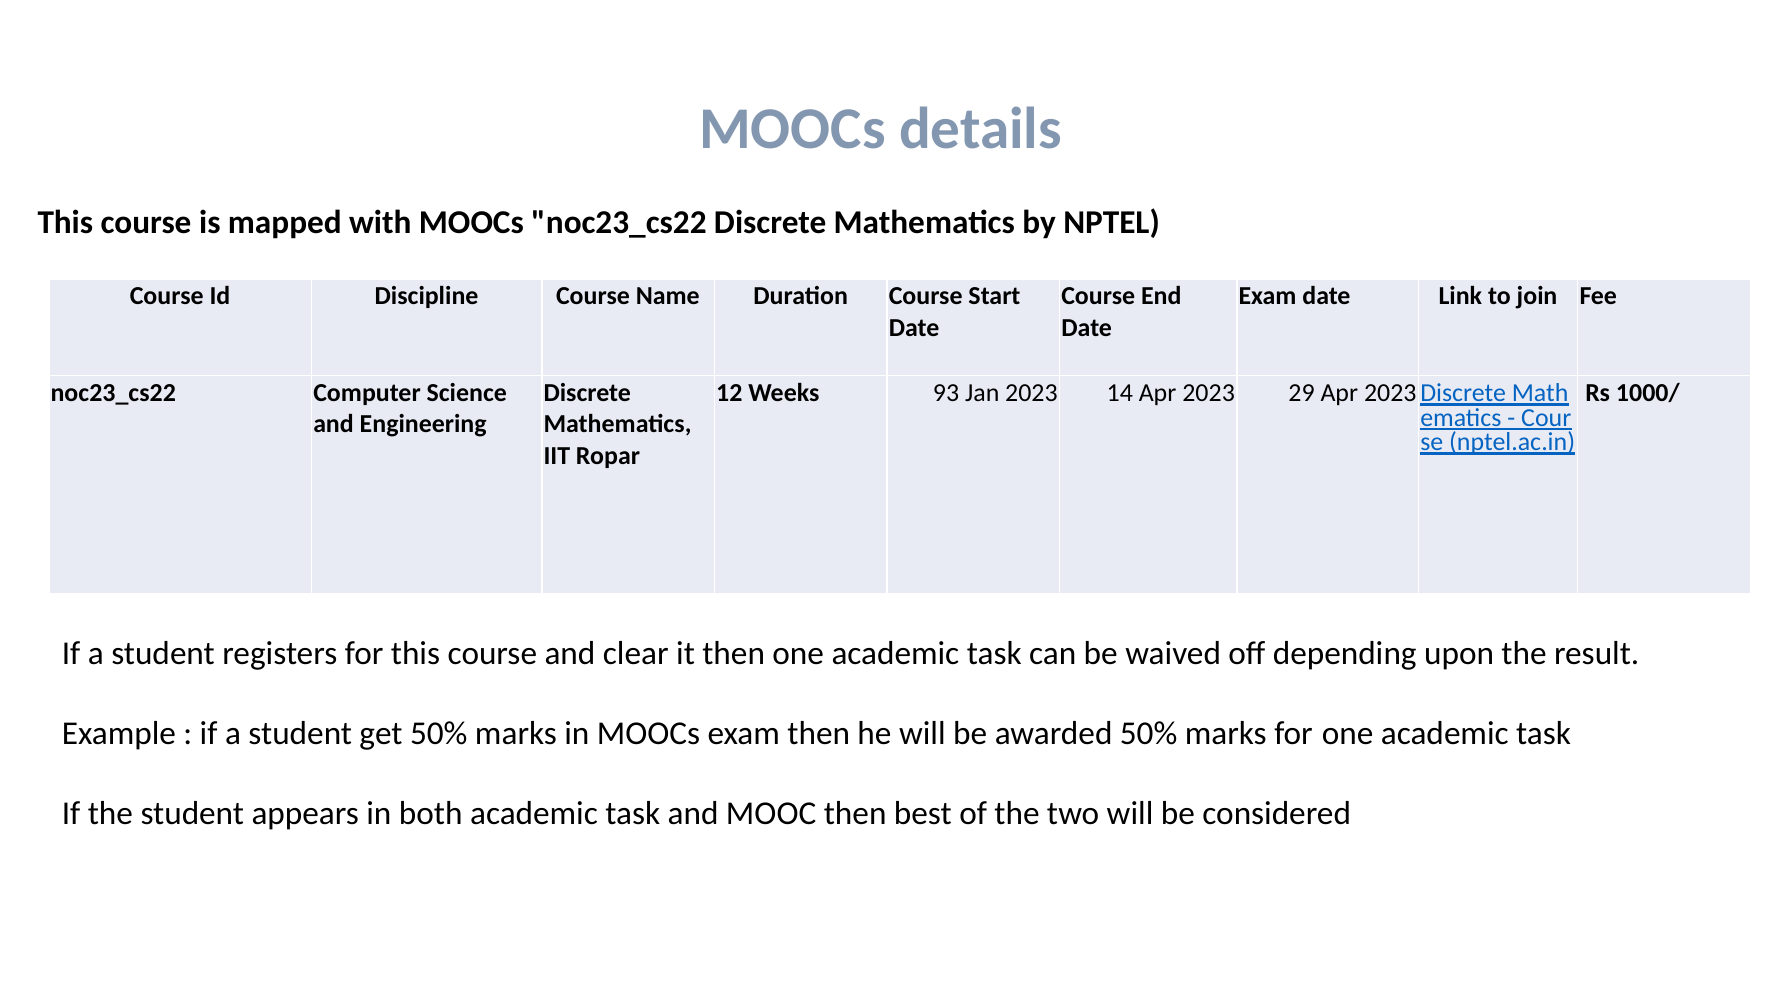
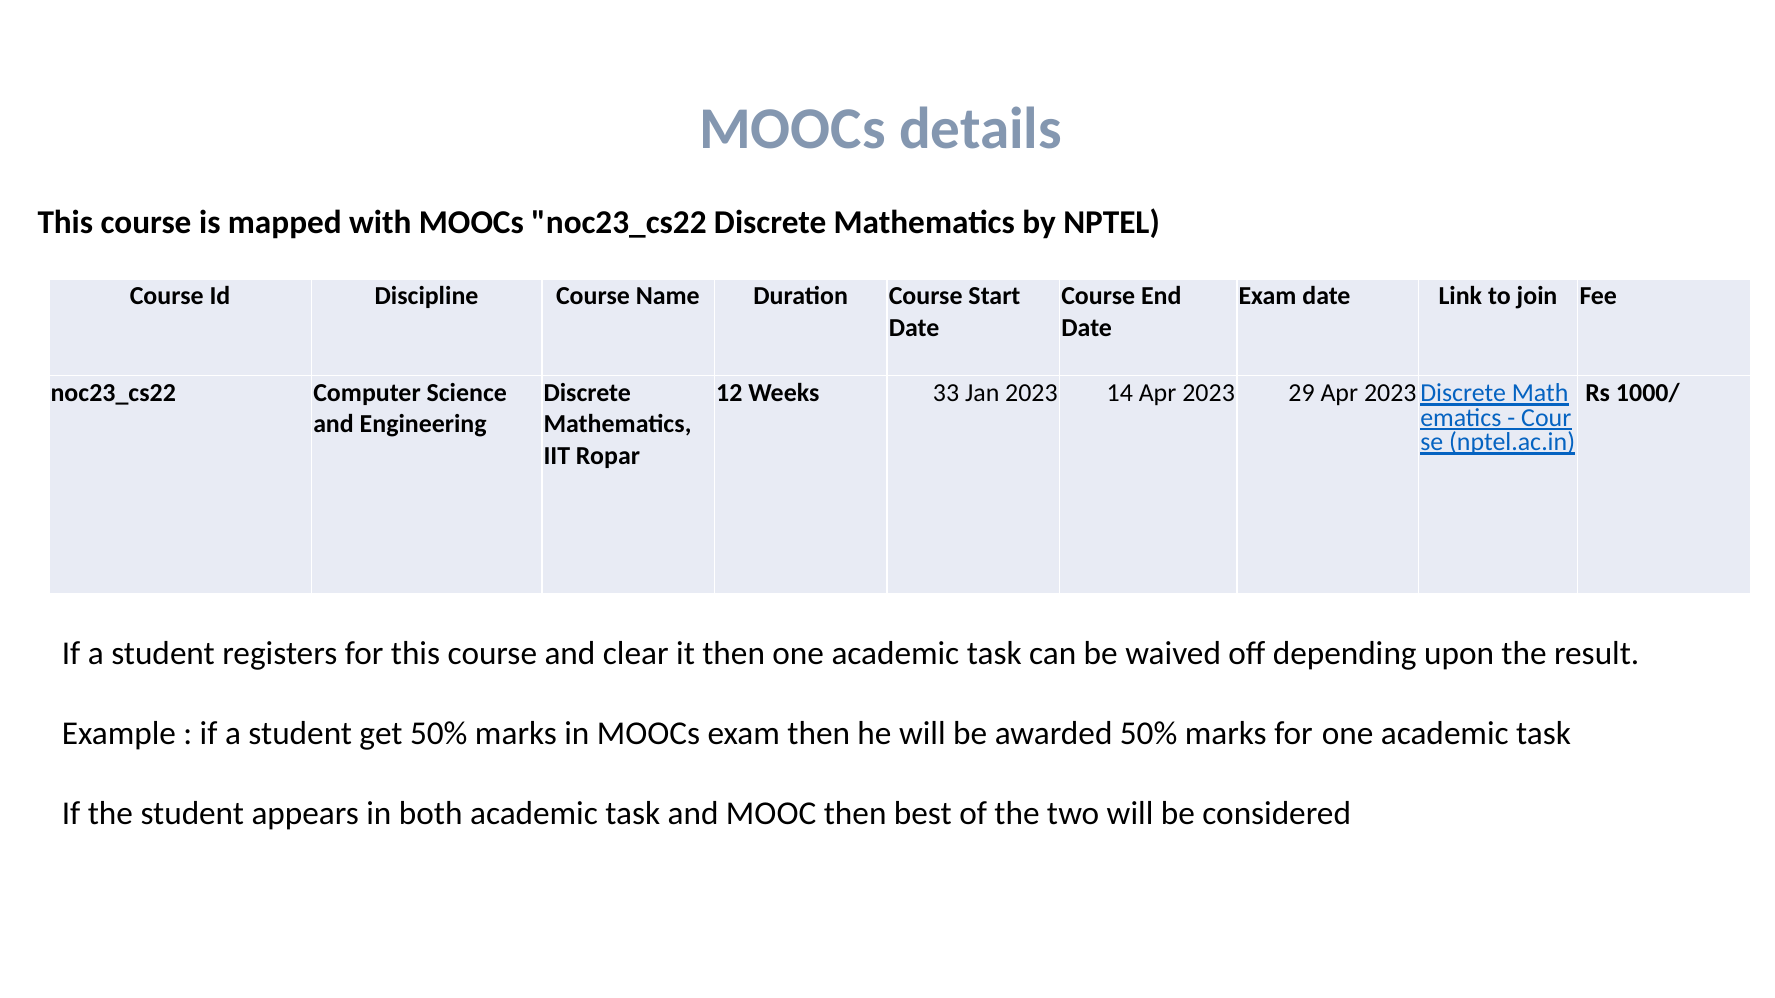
93: 93 -> 33
